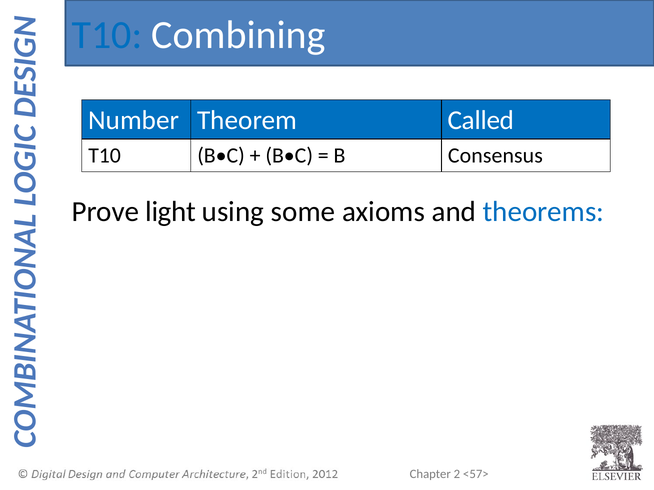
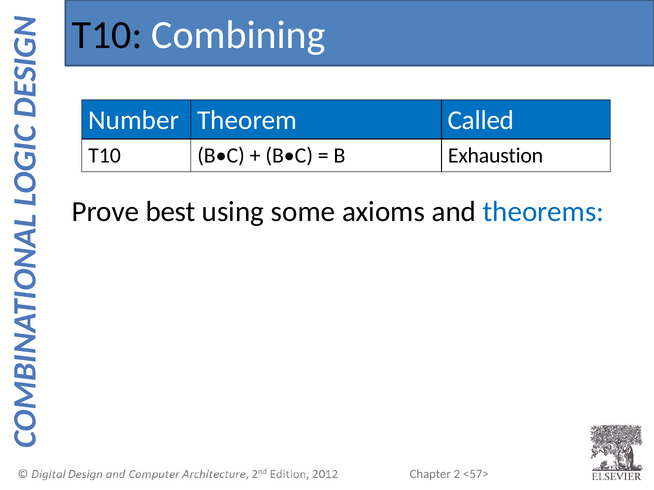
T10 at (107, 35) colour: blue -> black
Consensus: Consensus -> Exhaustion
light: light -> best
